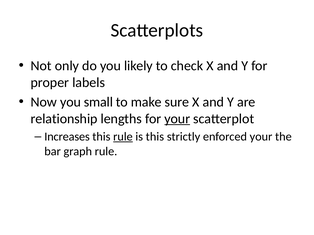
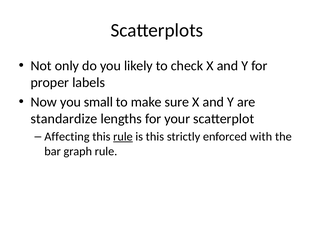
relationship: relationship -> standardize
your at (177, 119) underline: present -> none
Increases: Increases -> Affecting
enforced your: your -> with
